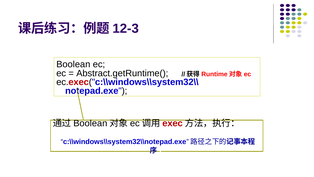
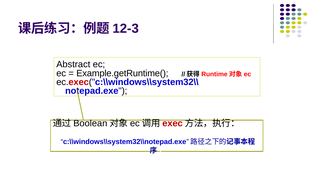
Boolean at (73, 64): Boolean -> Abstract
Abstract.getRuntime(: Abstract.getRuntime( -> Example.getRuntime(
